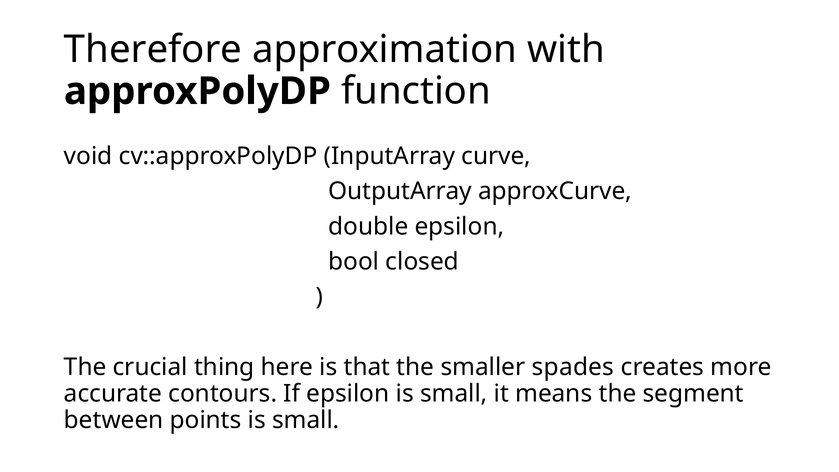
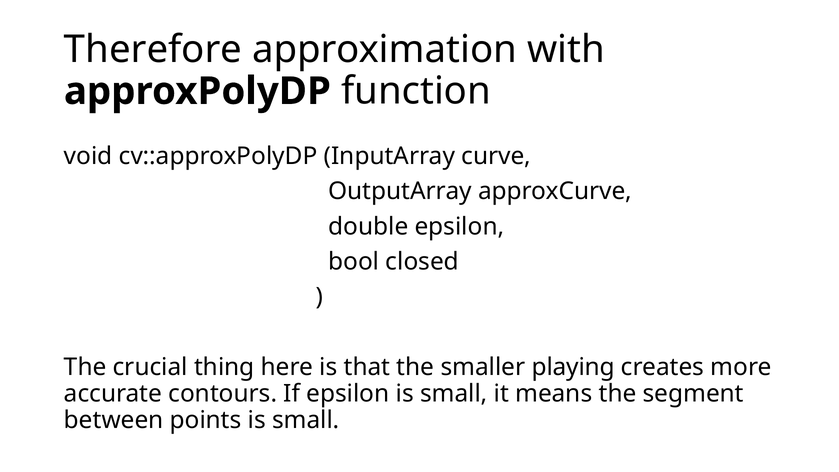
spades: spades -> playing
